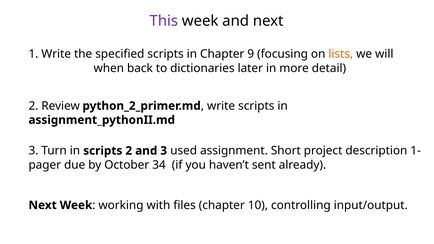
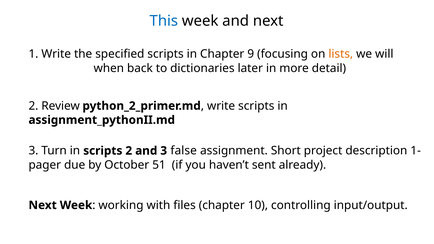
This colour: purple -> blue
used: used -> false
34: 34 -> 51
